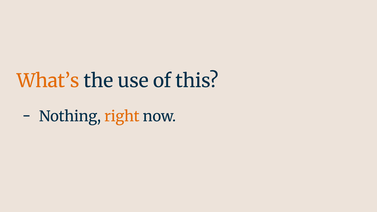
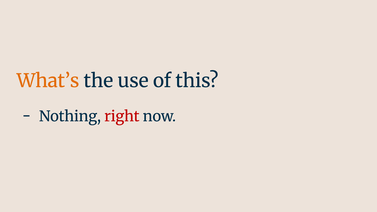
right colour: orange -> red
